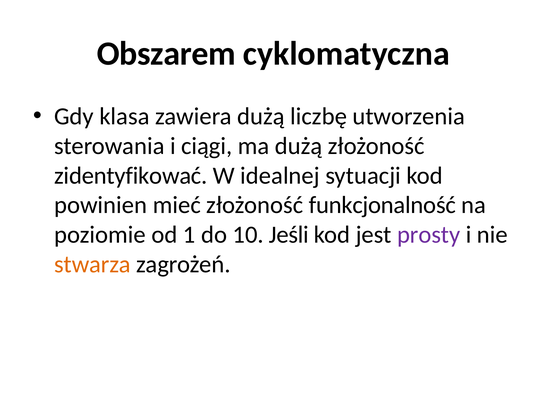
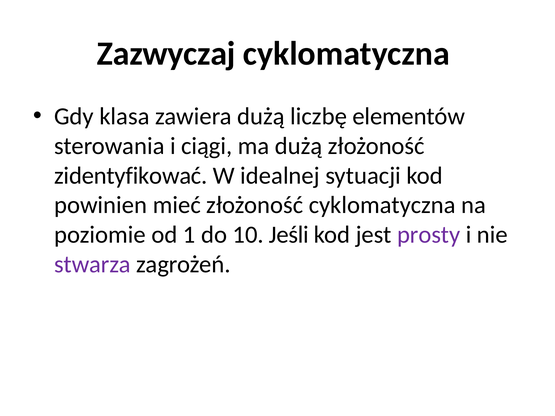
Obszarem: Obszarem -> Zazwyczaj
utworzenia: utworzenia -> elementów
złożoność funkcjonalność: funkcjonalność -> cyklomatyczna
stwarza colour: orange -> purple
